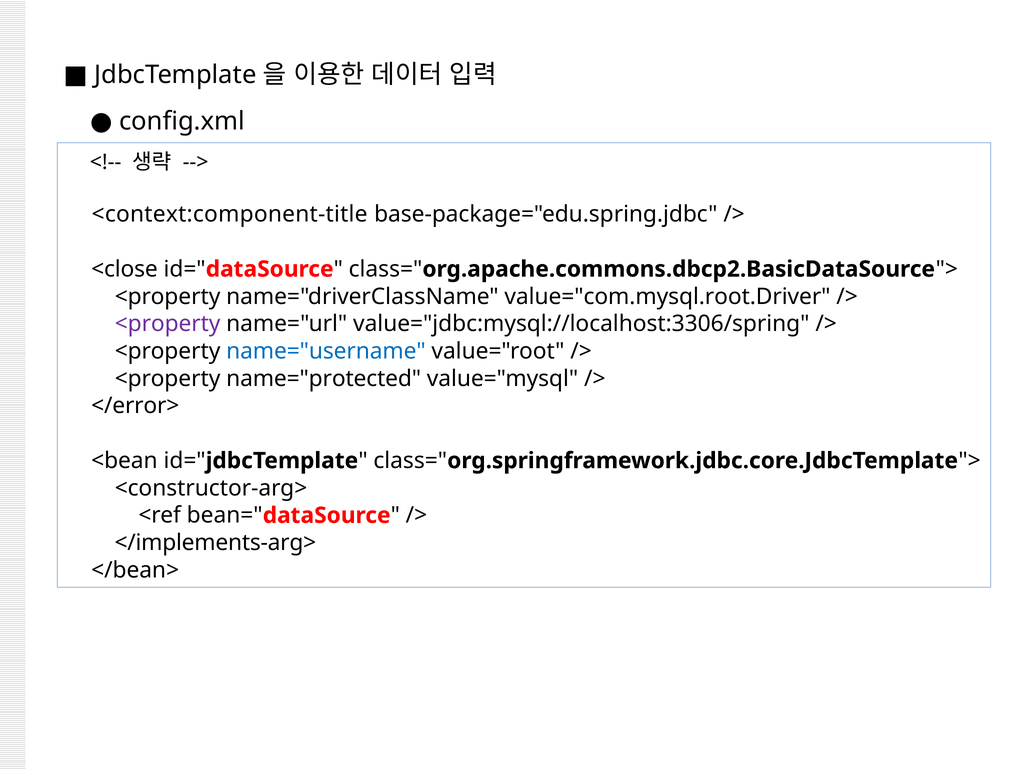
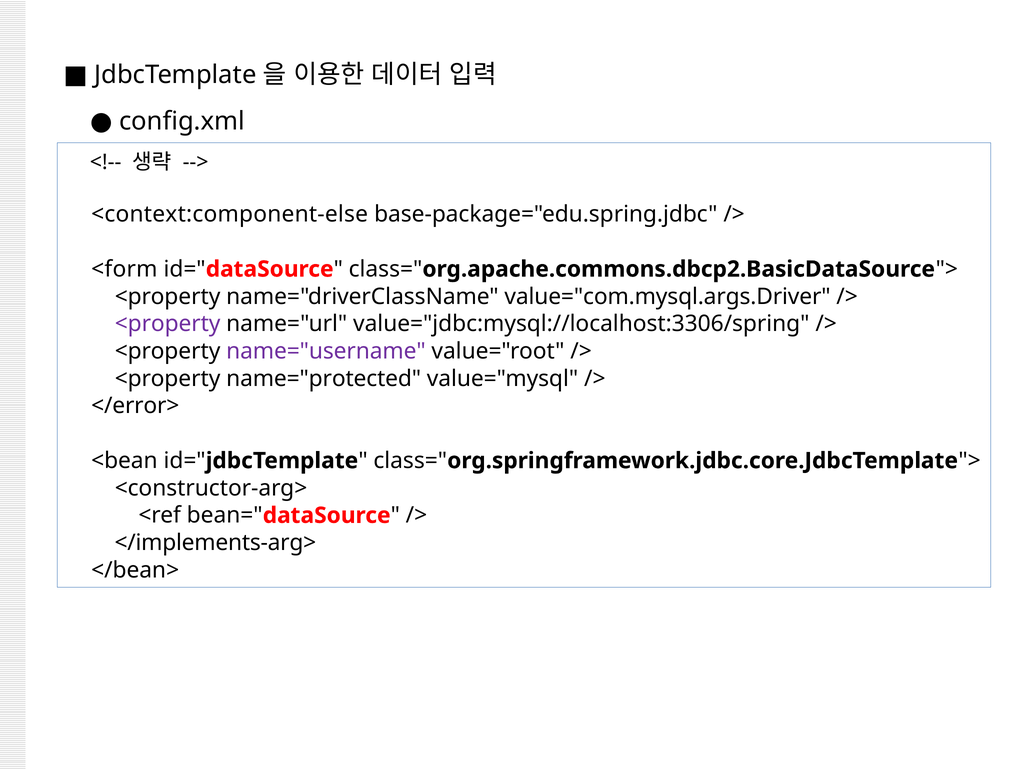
<context:component-title: <context:component-title -> <context:component-else
<close: <close -> <form
value="com.mysql.root.Driver: value="com.mysql.root.Driver -> value="com.mysql.args.Driver
name="username colour: blue -> purple
